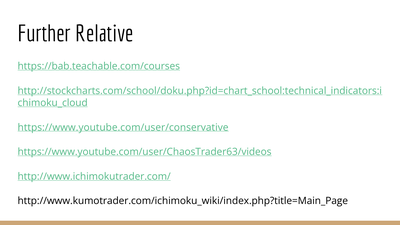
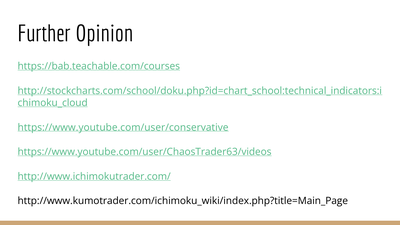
Relative: Relative -> Opinion
